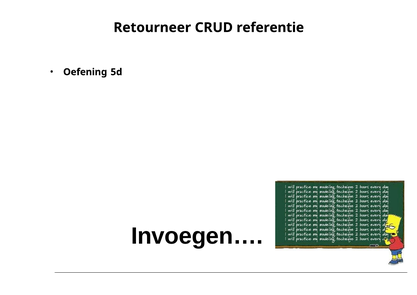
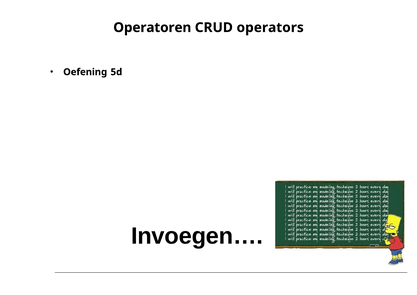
Retourneer: Retourneer -> Operatoren
referentie: referentie -> operators
